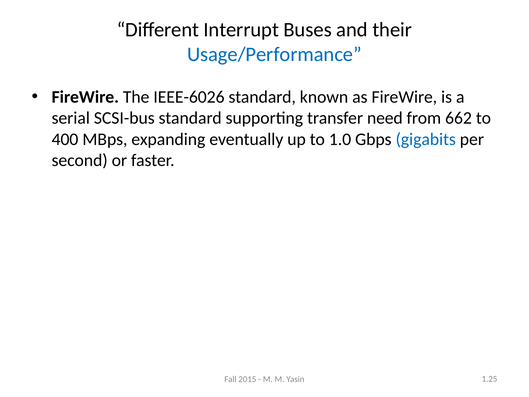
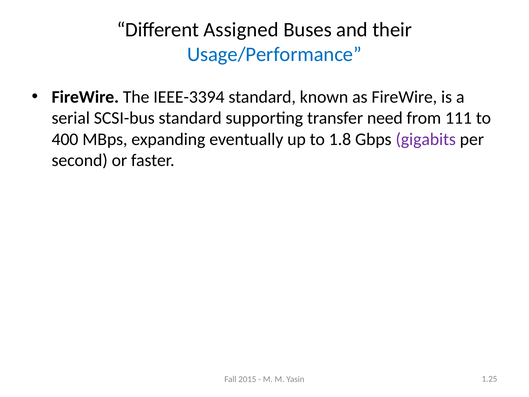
Interrupt: Interrupt -> Assigned
IEEE-6026: IEEE-6026 -> IEEE-3394
662: 662 -> 111
1.0: 1.0 -> 1.8
gigabits colour: blue -> purple
